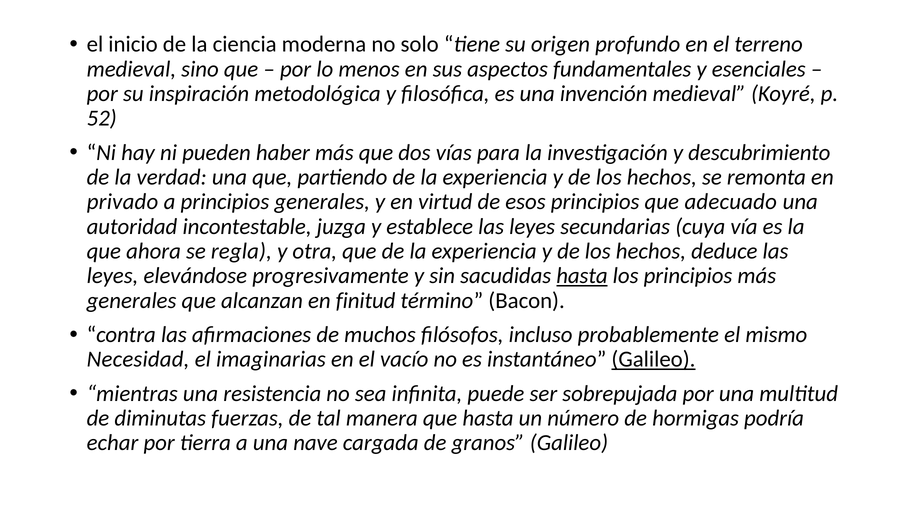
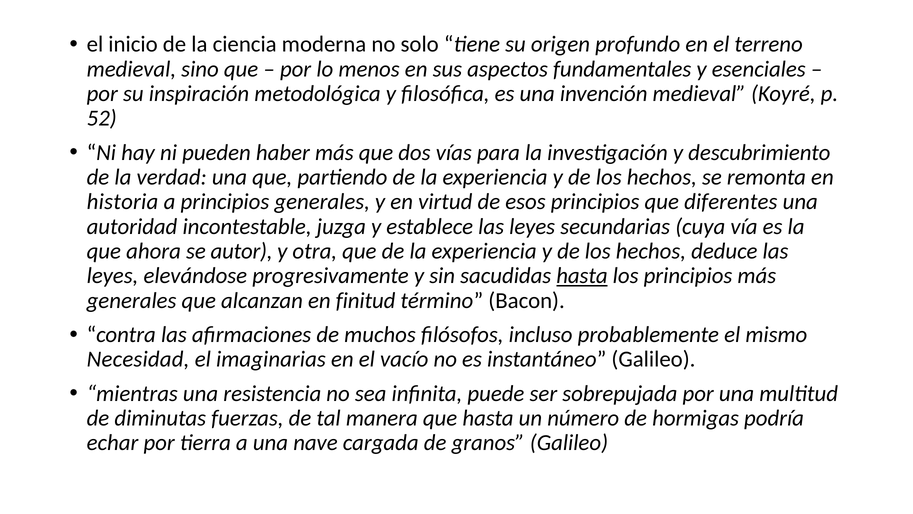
privado: privado -> historia
adecuado: adecuado -> diferentes
regla: regla -> autor
Galileo at (653, 359) underline: present -> none
